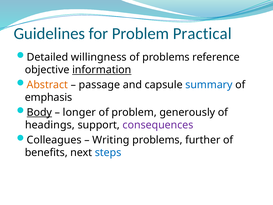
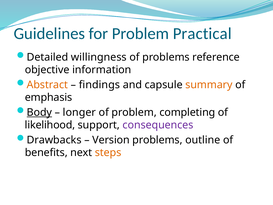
information underline: present -> none
passage: passage -> findings
summary colour: blue -> orange
generously: generously -> completing
headings: headings -> likelihood
Colleagues: Colleagues -> Drawbacks
Writing: Writing -> Version
further: further -> outline
steps colour: blue -> orange
